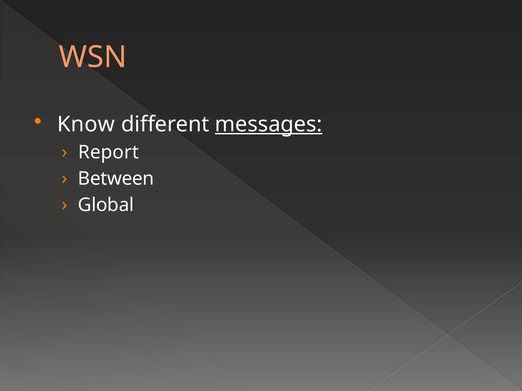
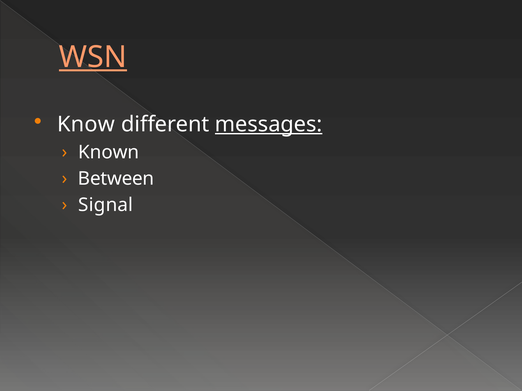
WSN underline: none -> present
Report: Report -> Known
Global: Global -> Signal
